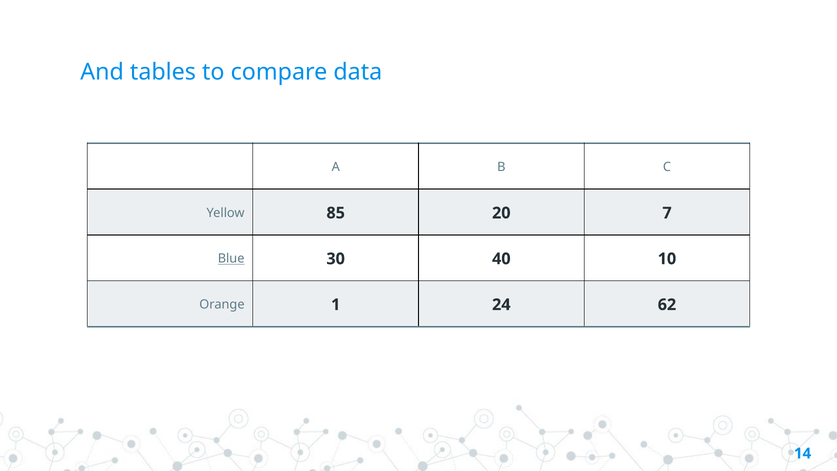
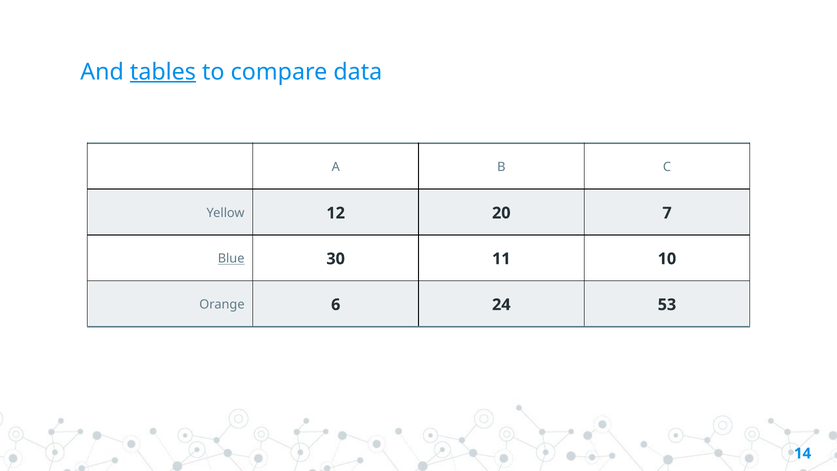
tables underline: none -> present
85: 85 -> 12
40: 40 -> 11
1: 1 -> 6
62: 62 -> 53
